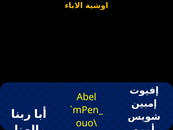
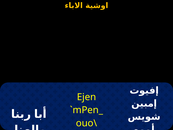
Abel: Abel -> Ejen
